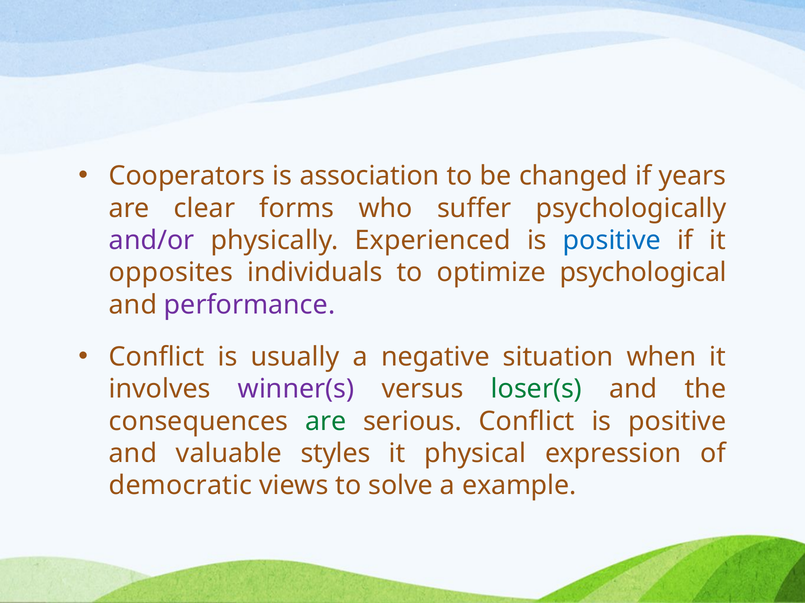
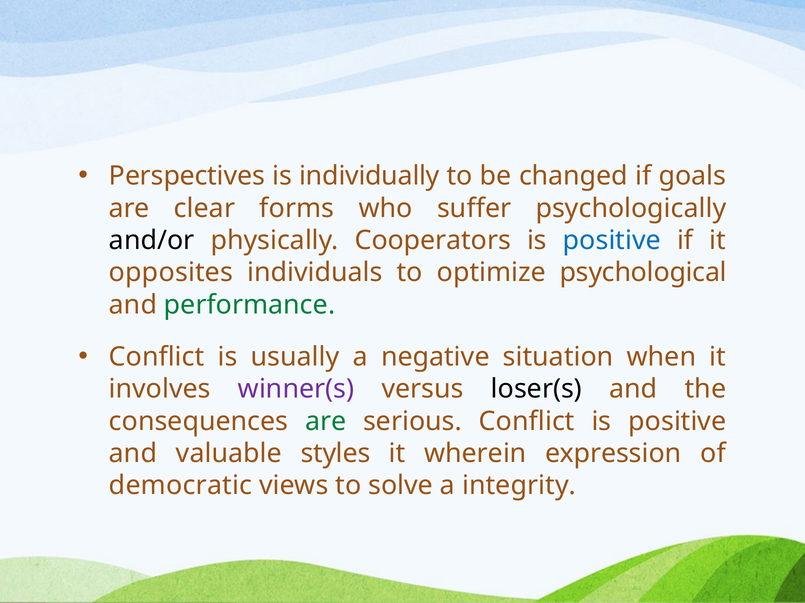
Cooperators: Cooperators -> Perspectives
association: association -> individually
years: years -> goals
and/or colour: purple -> black
Experienced: Experienced -> Cooperators
performance colour: purple -> green
loser(s colour: green -> black
physical: physical -> wherein
example: example -> integrity
